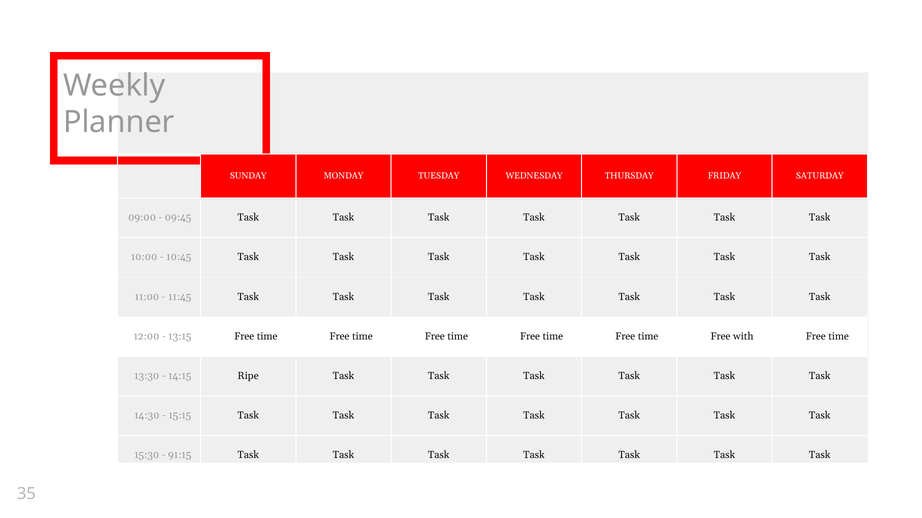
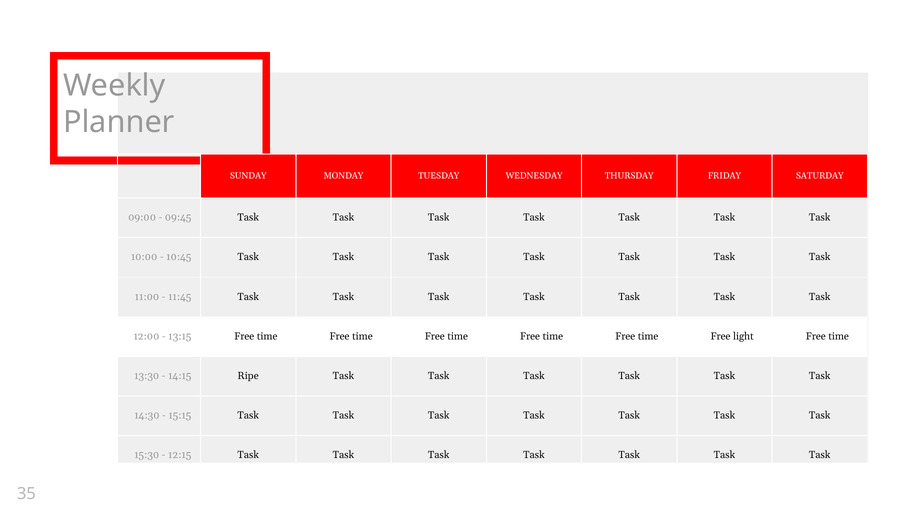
with: with -> light
91:15: 91:15 -> 12:15
